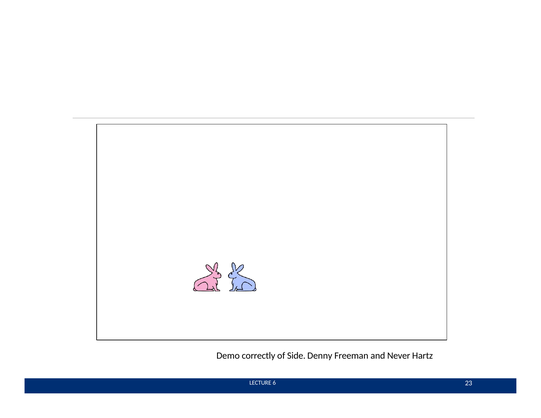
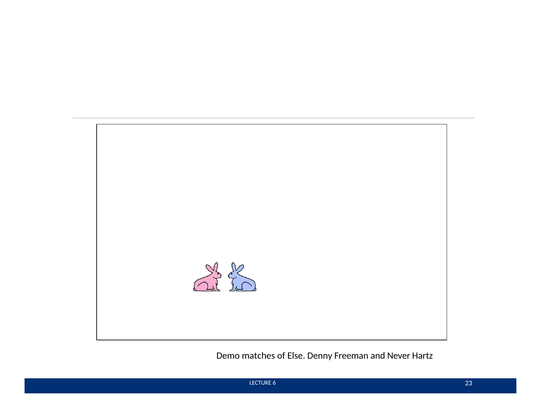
correctly: correctly -> matches
Side: Side -> Else
